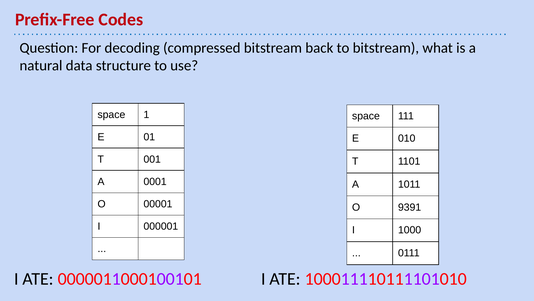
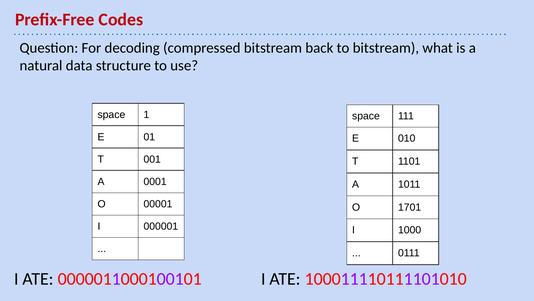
9391: 9391 -> 1701
